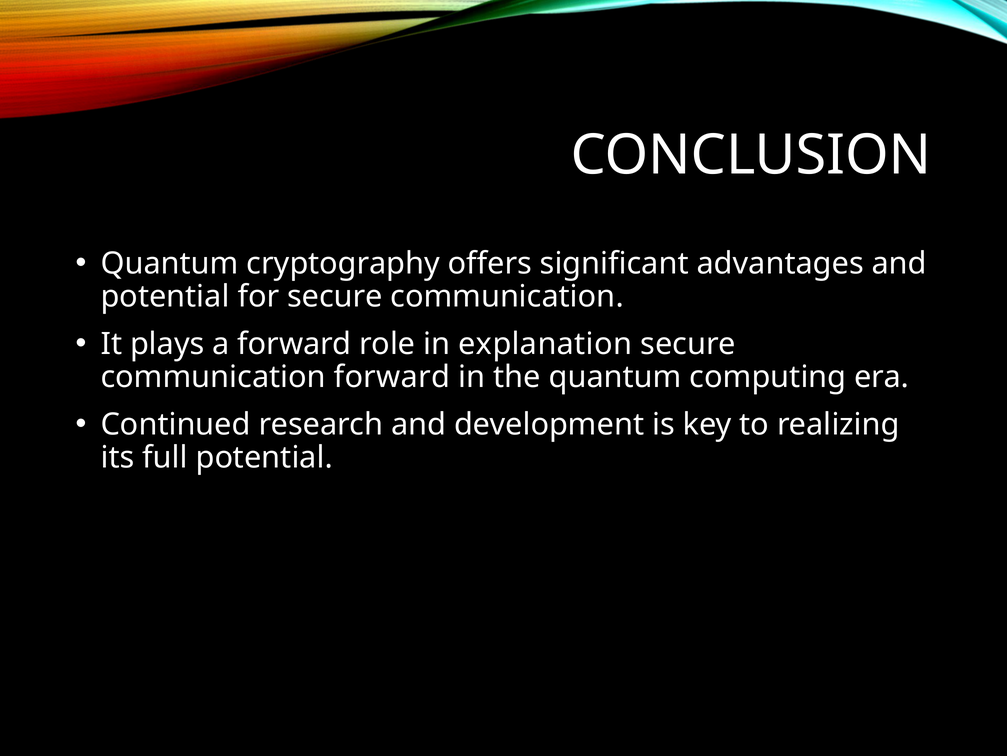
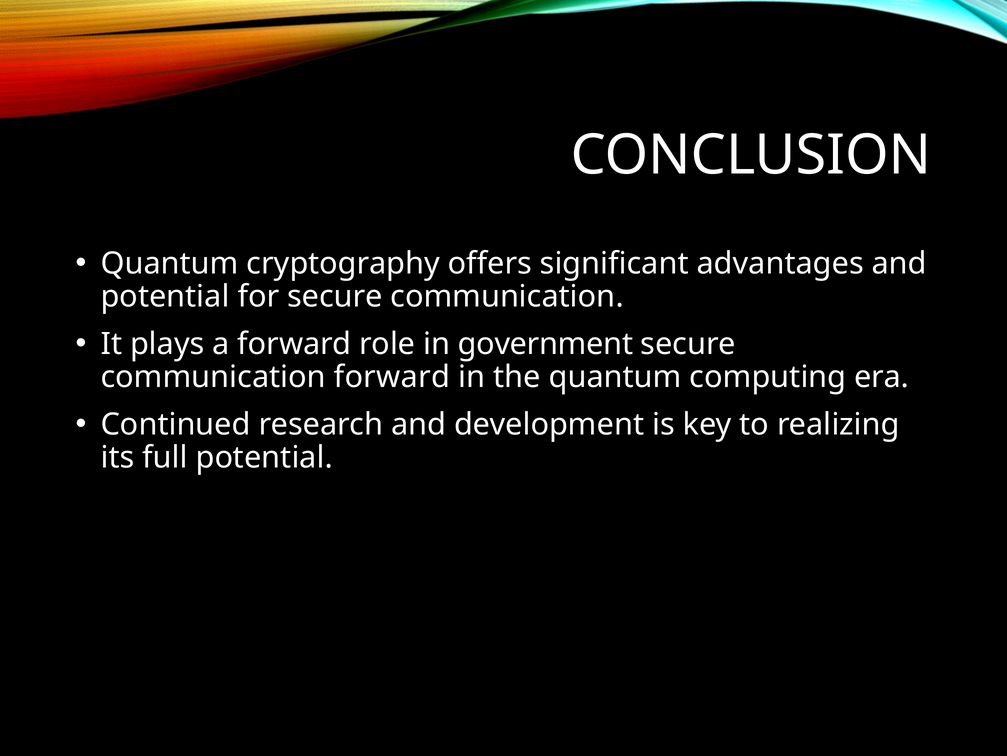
explanation: explanation -> government
